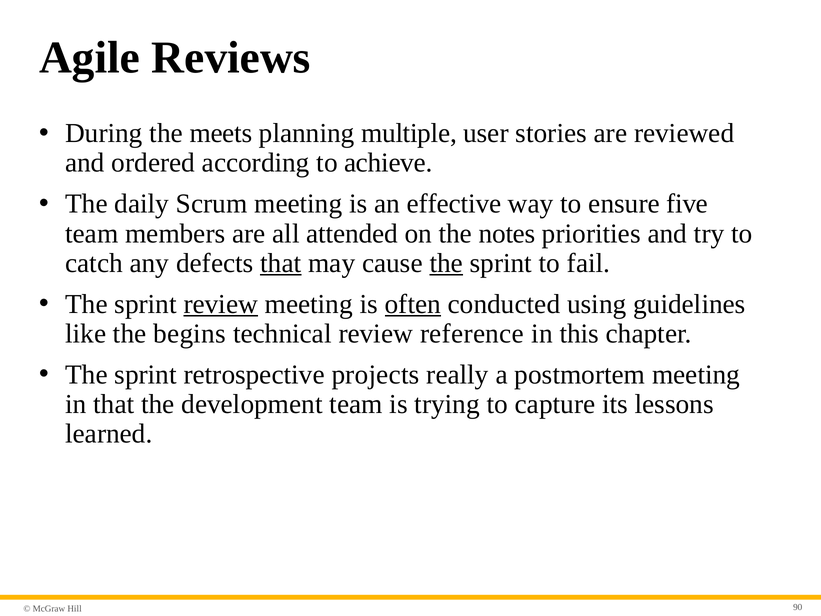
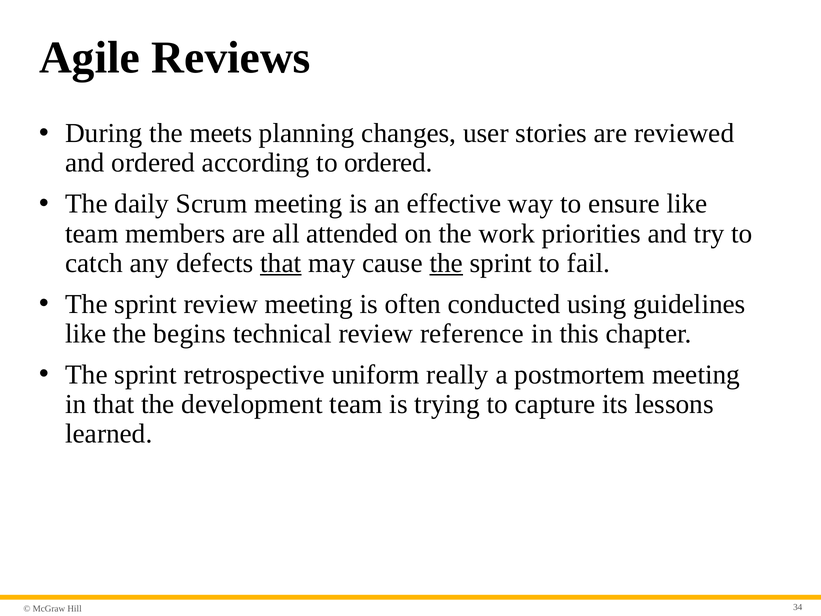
multiple: multiple -> changes
to achieve: achieve -> ordered
ensure five: five -> like
notes: notes -> work
review at (221, 304) underline: present -> none
often underline: present -> none
projects: projects -> uniform
90: 90 -> 34
